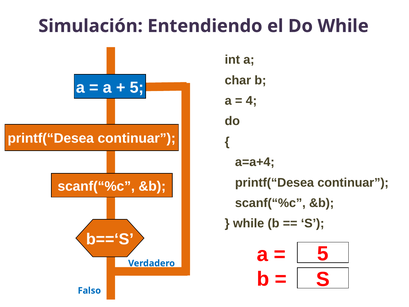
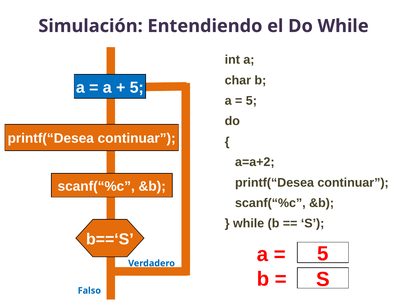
4 at (251, 101): 4 -> 5
a=a+4: a=a+4 -> a=a+2
